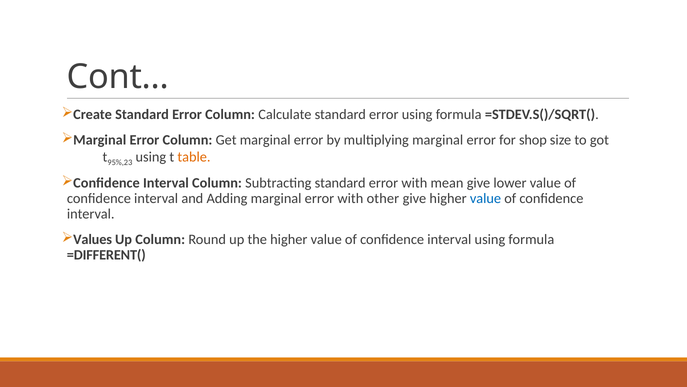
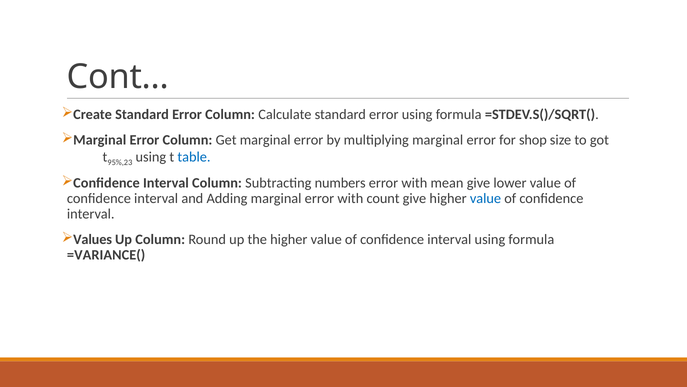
table colour: orange -> blue
Subtracting standard: standard -> numbers
other: other -> count
=DIFFERENT(: =DIFFERENT( -> =VARIANCE(
